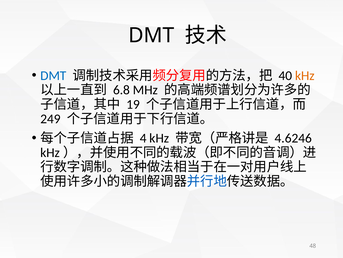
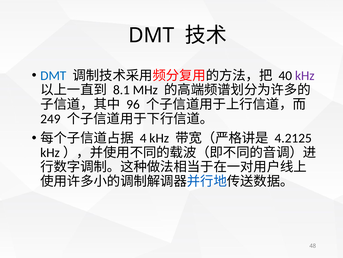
kHz at (305, 75) colour: orange -> purple
6.8: 6.8 -> 8.1
19: 19 -> 96
4.6246: 4.6246 -> 4.2125
